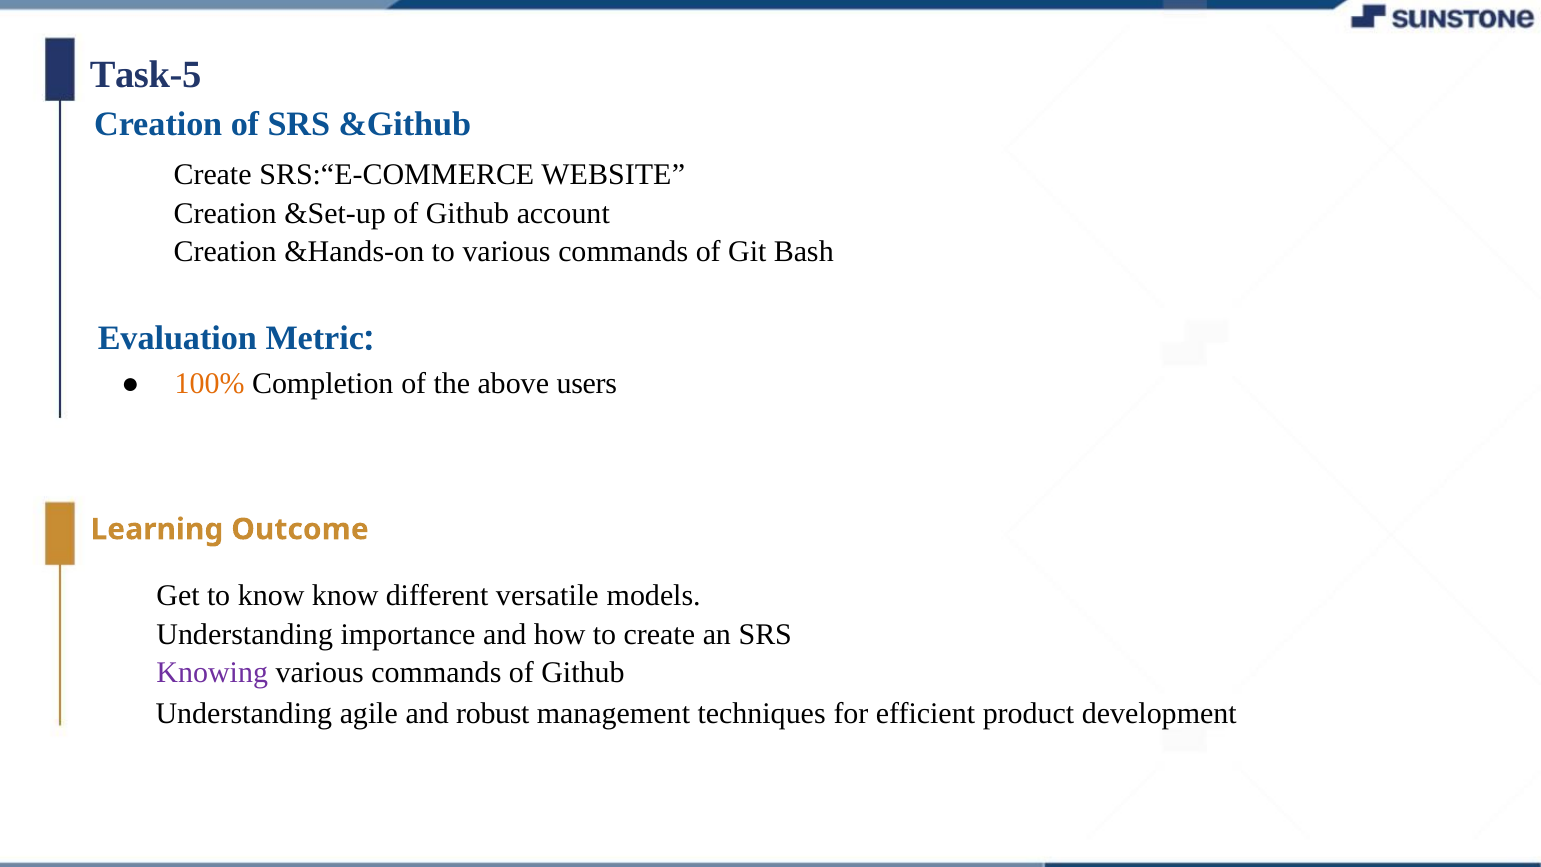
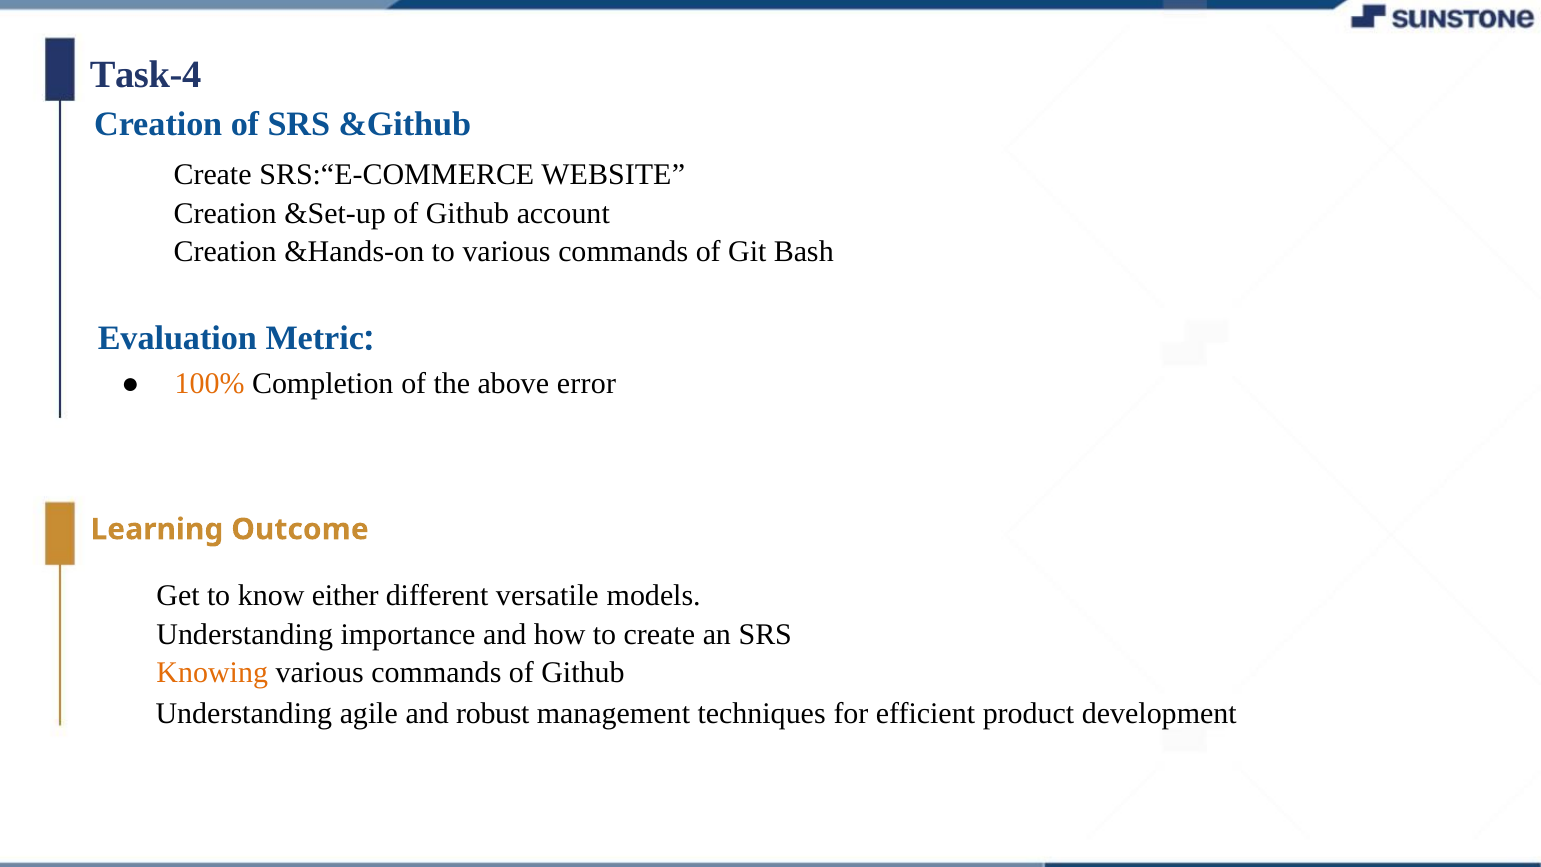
Task-5: Task-5 -> Task-4
users: users -> error
know know: know -> either
Knowing colour: purple -> orange
